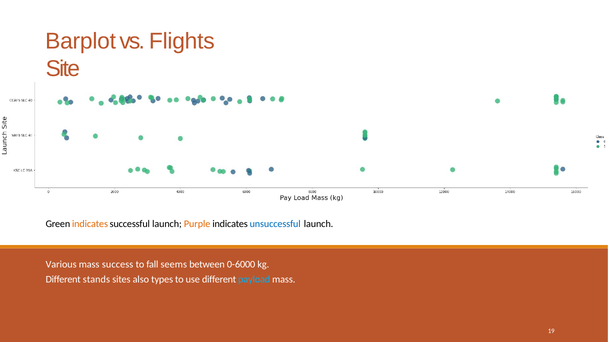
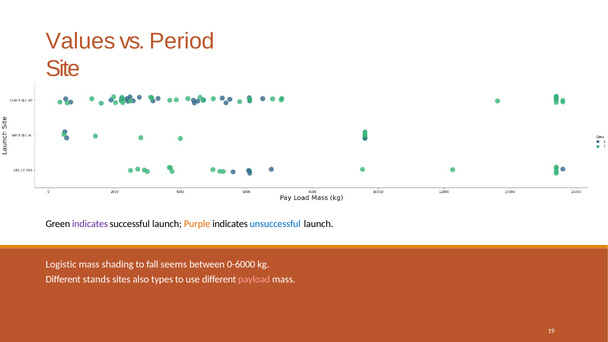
Barplot: Barplot -> Values
Flights: Flights -> Period
indicates at (90, 224) colour: orange -> purple
Various: Various -> Logistic
success: success -> shading
payload colour: light blue -> pink
